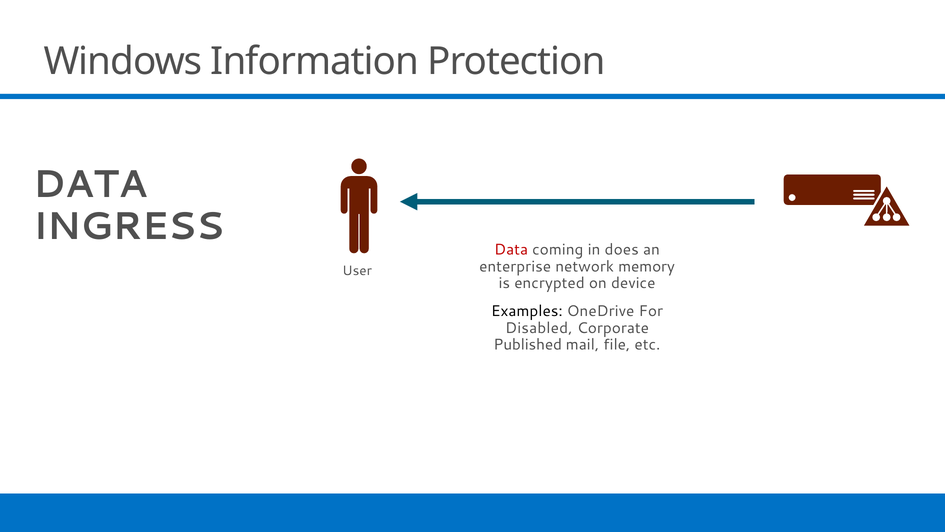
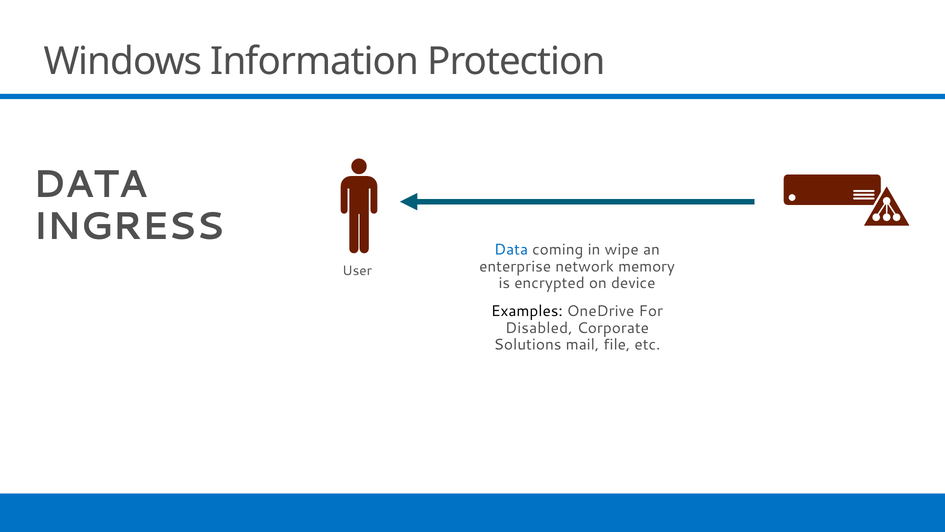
Data at (511, 250) colour: red -> blue
does: does -> wipe
Published: Published -> Solutions
